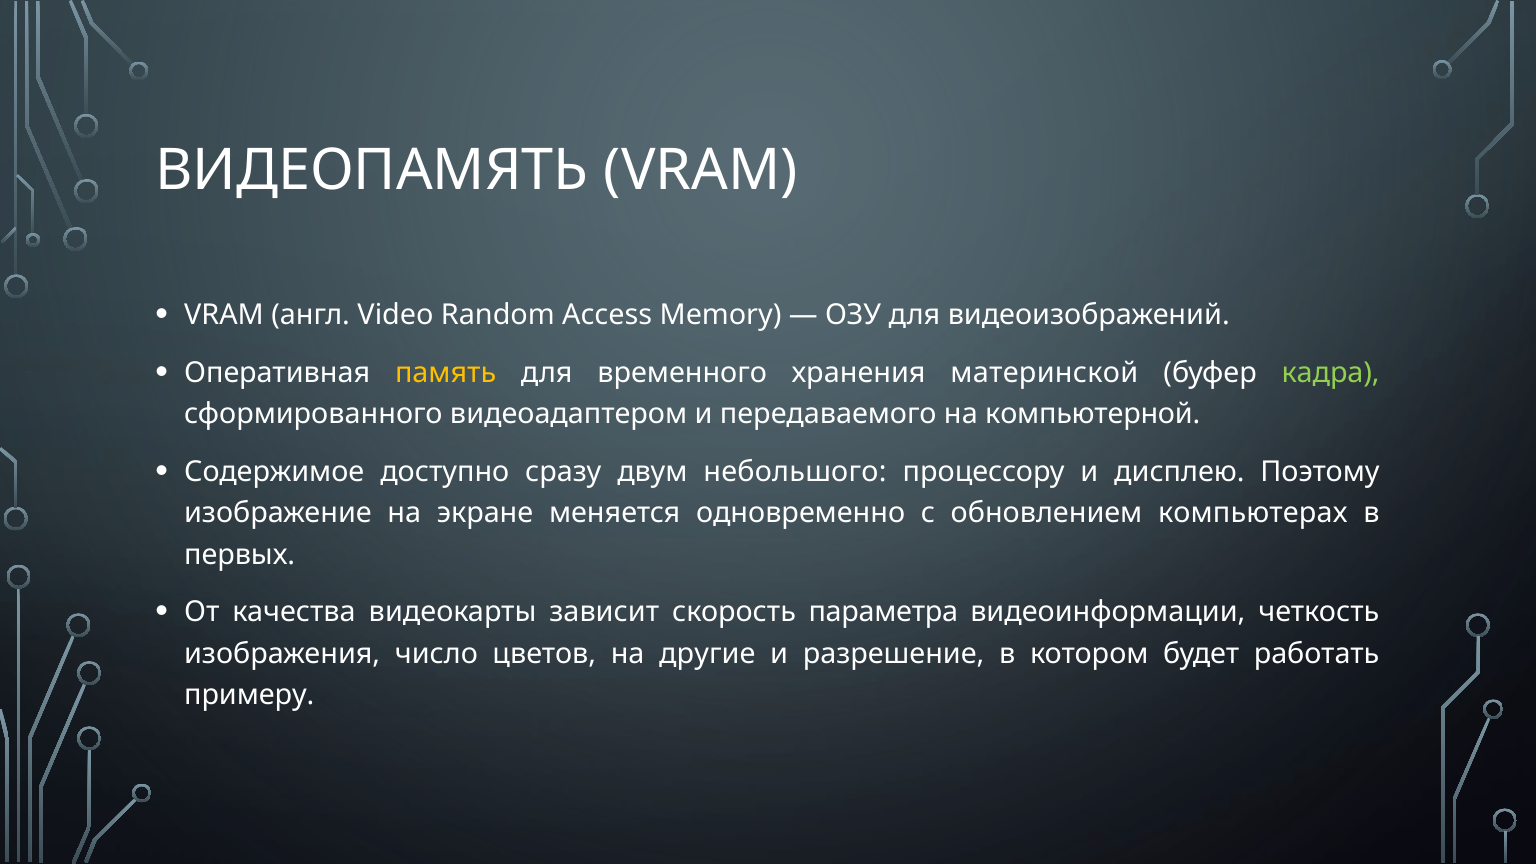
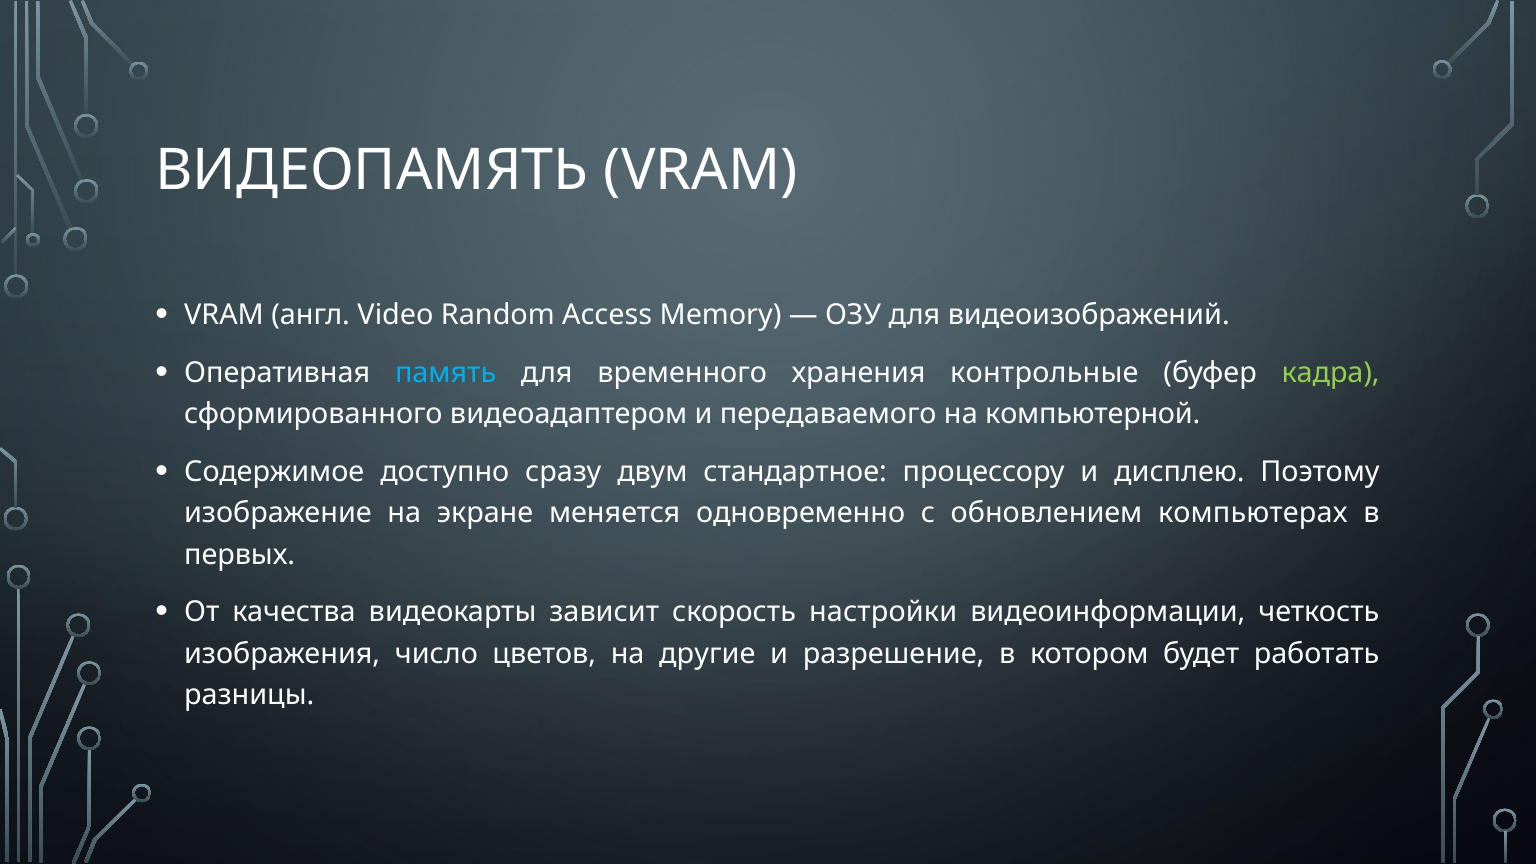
память colour: yellow -> light blue
материнской: материнской -> контрольные
небольшого: небольшого -> стандартное
параметра: параметра -> настройки
примеру: примеру -> разницы
